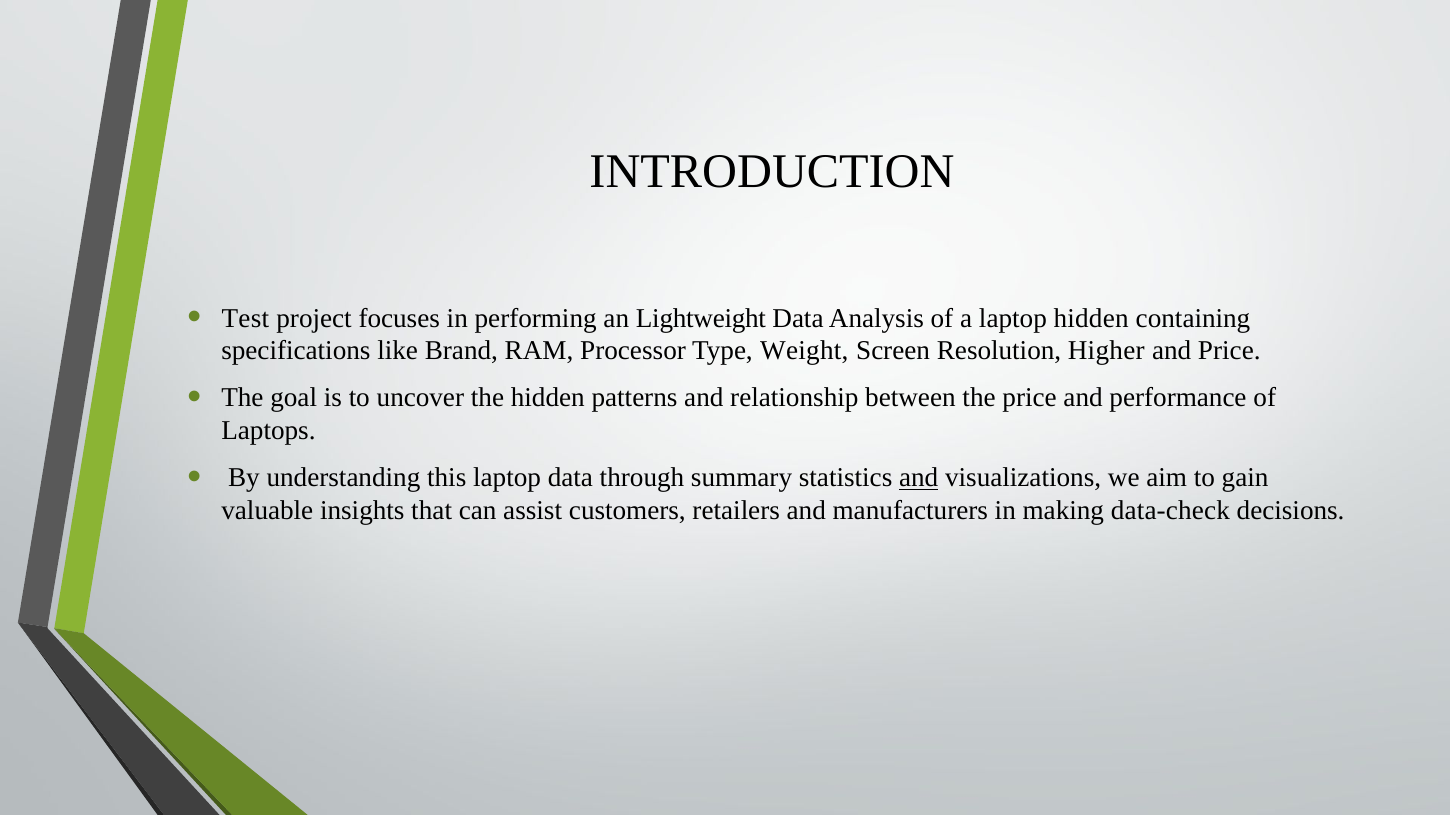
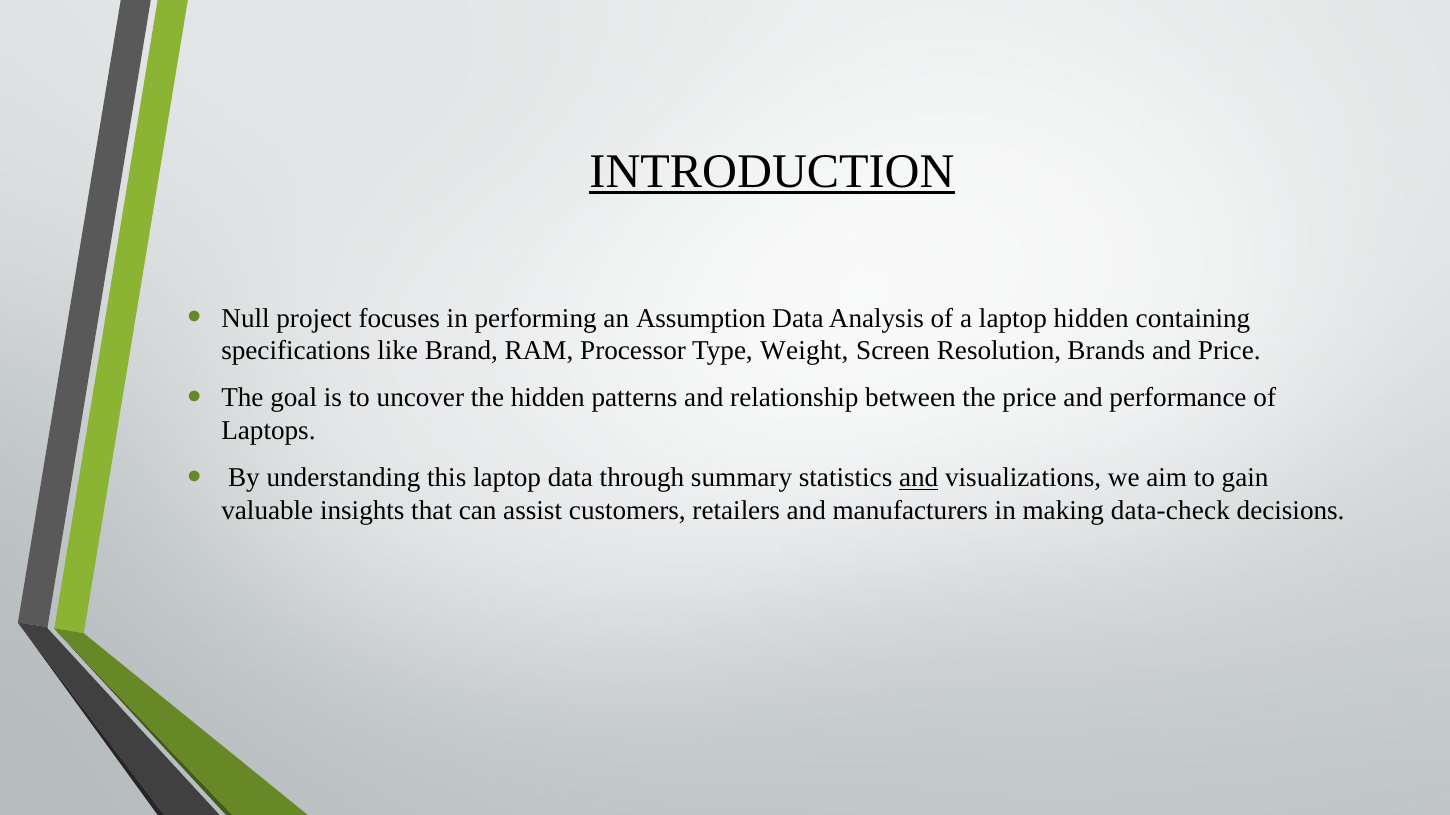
INTRODUCTION underline: none -> present
Test: Test -> Null
Lightweight: Lightweight -> Assumption
Higher: Higher -> Brands
